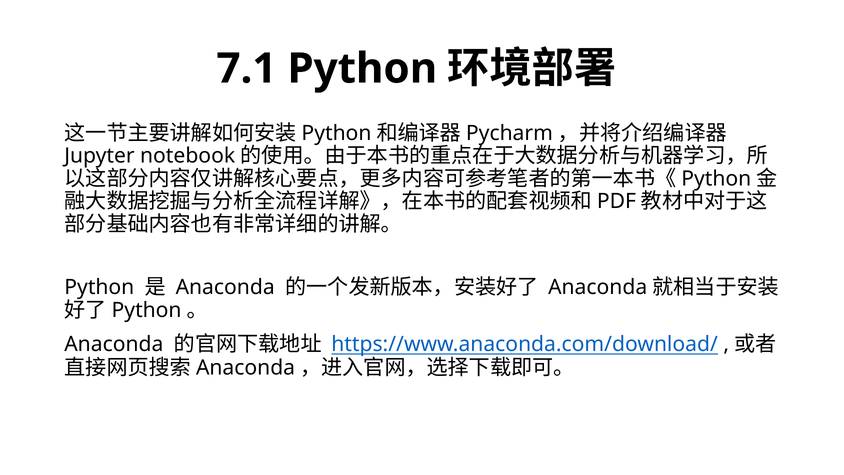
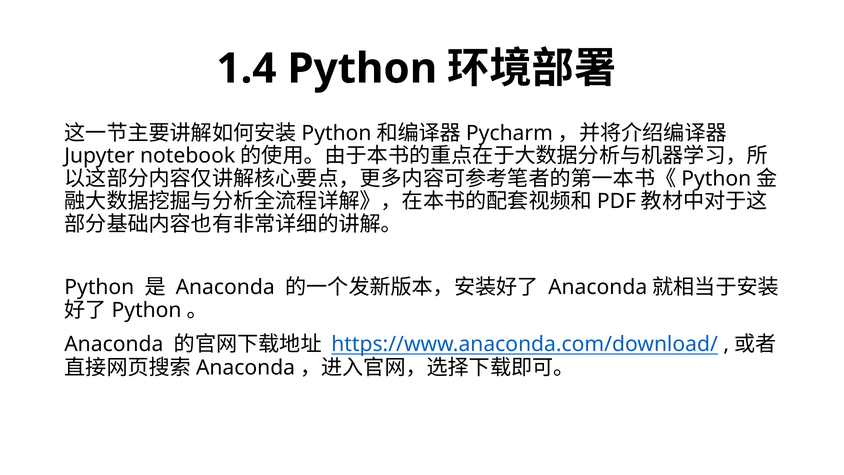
7.1: 7.1 -> 1.4
